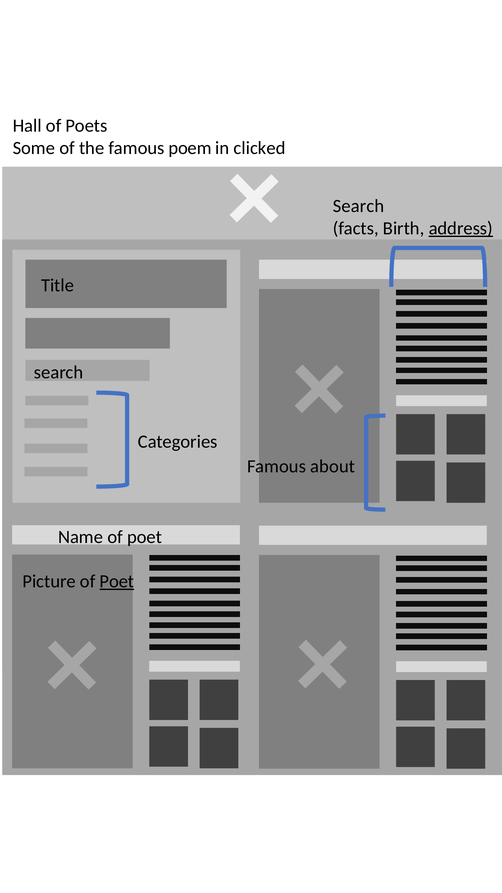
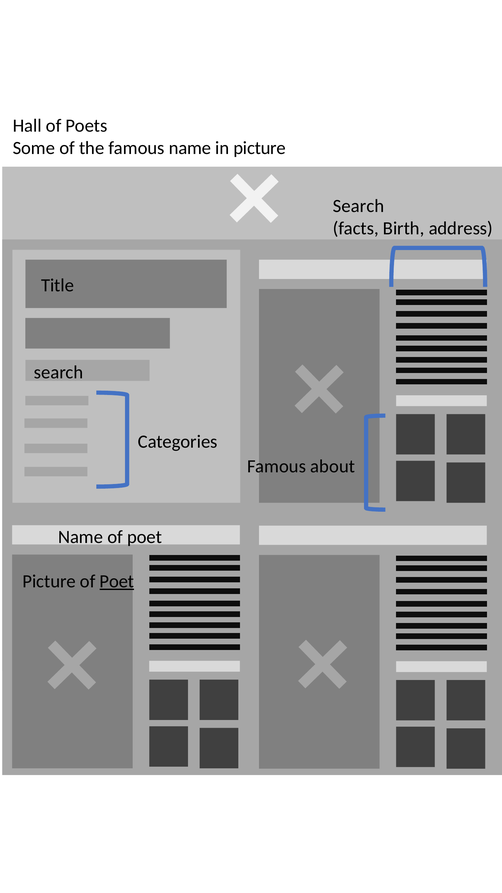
famous poem: poem -> name
in clicked: clicked -> picture
address underline: present -> none
